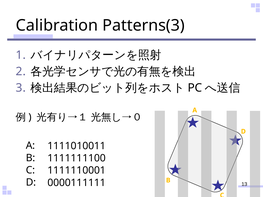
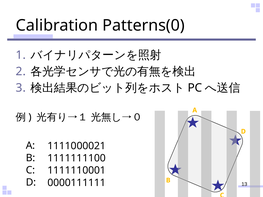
Patterns(3: Patterns(3 -> Patterns(0
1111010011: 1111010011 -> 1111000021
